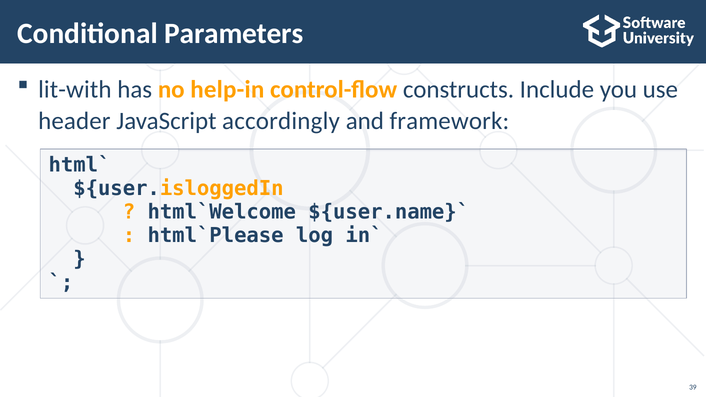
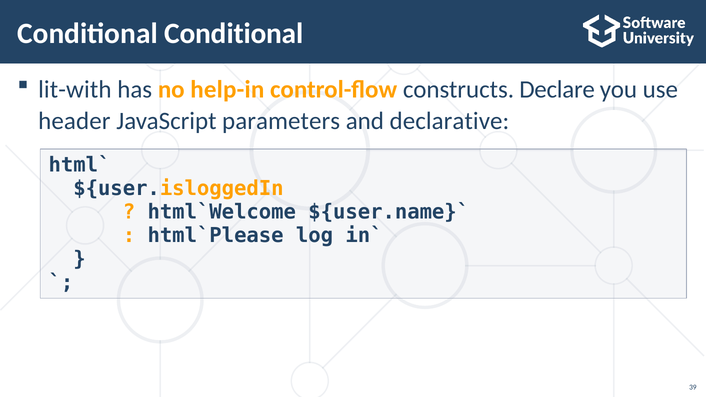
Conditional Parameters: Parameters -> Conditional
Include: Include -> Declare
accordingly: accordingly -> parameters
framework: framework -> declarative
